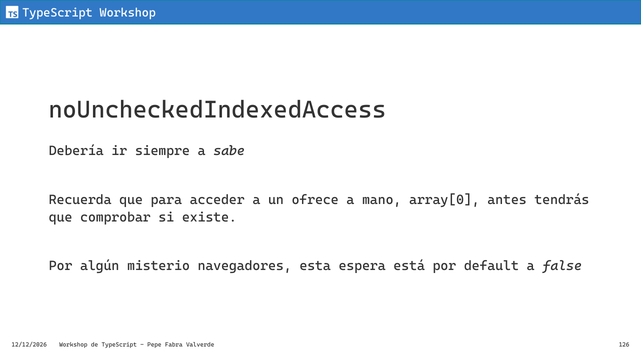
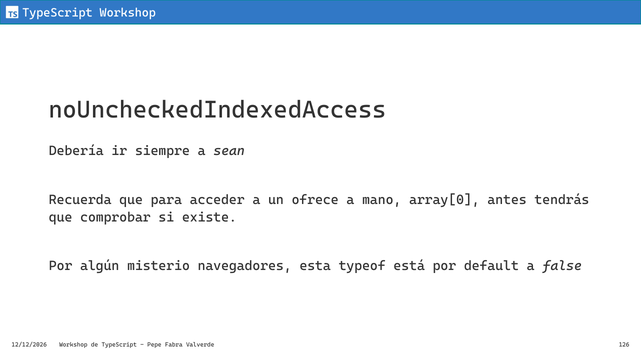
sabe: sabe -> sean
espera: espera -> typeof
